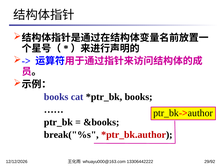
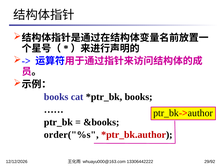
break("%s: break("%s -> order("%s
